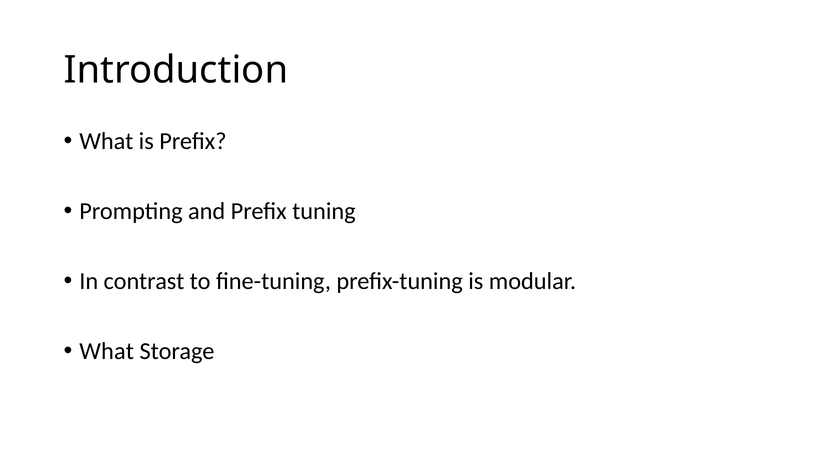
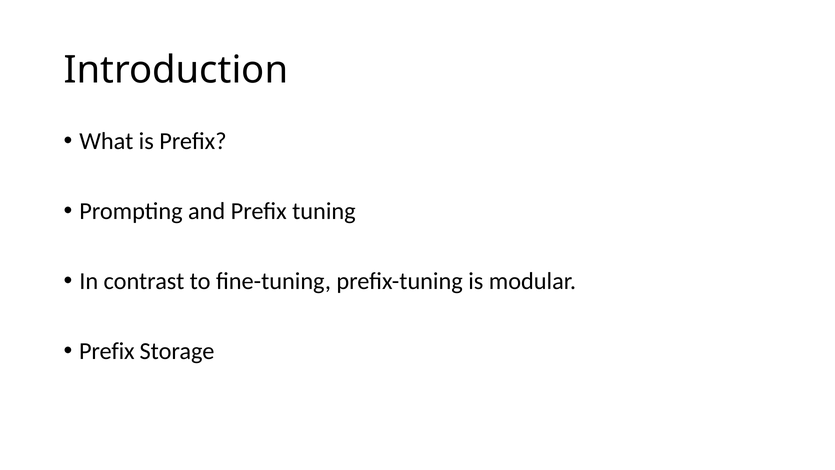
What at (107, 351): What -> Prefix
